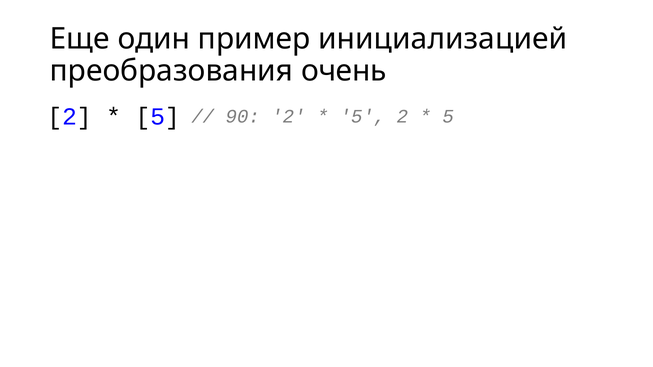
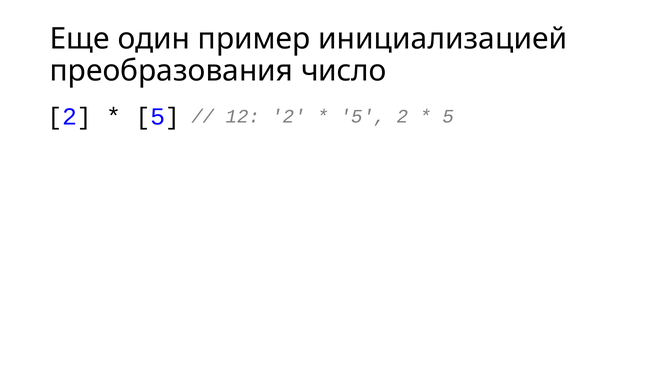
очень: очень -> число
90: 90 -> 12
